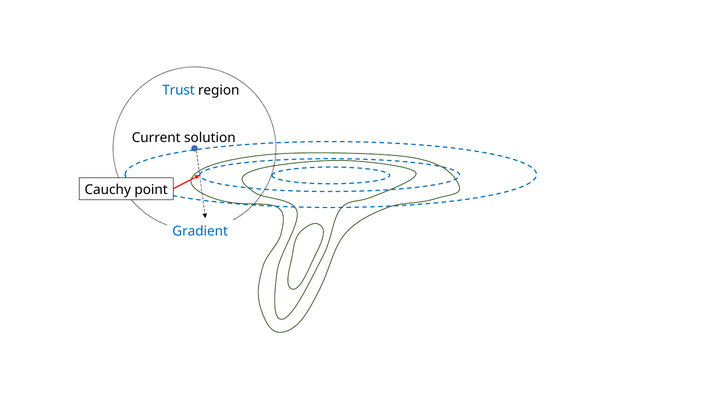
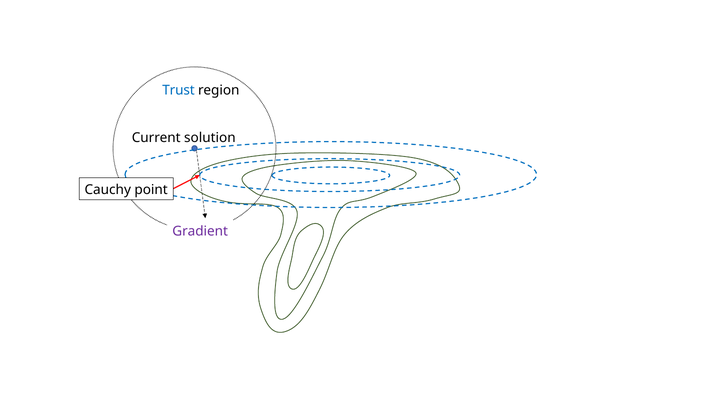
Gradient colour: blue -> purple
